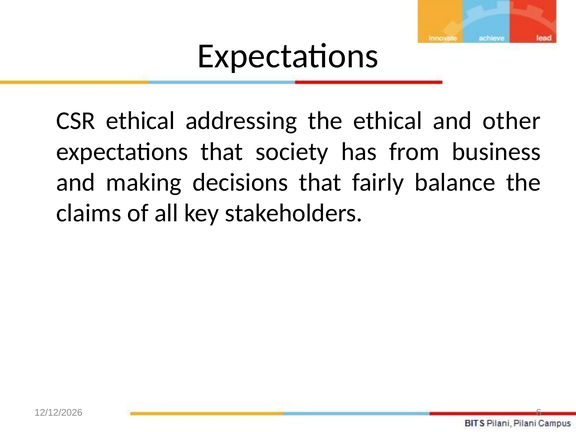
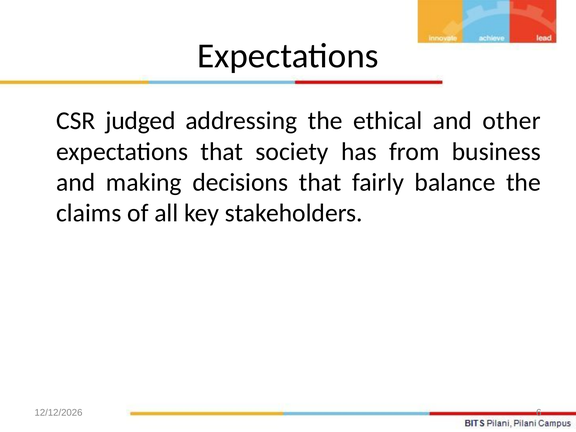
CSR ethical: ethical -> judged
